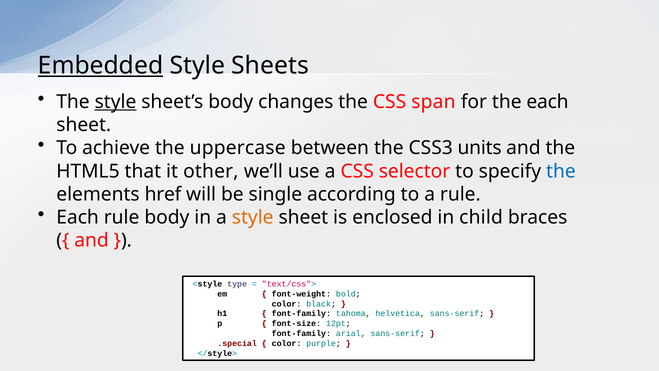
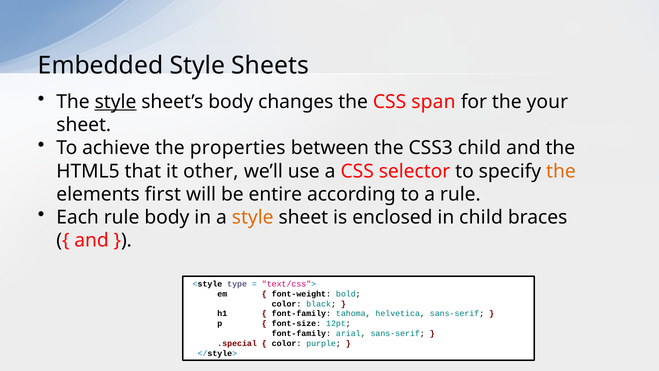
Embedded underline: present -> none
the each: each -> your
uppercase: uppercase -> properties
CSS3 units: units -> child
the at (561, 171) colour: blue -> orange
href: href -> first
single: single -> entire
